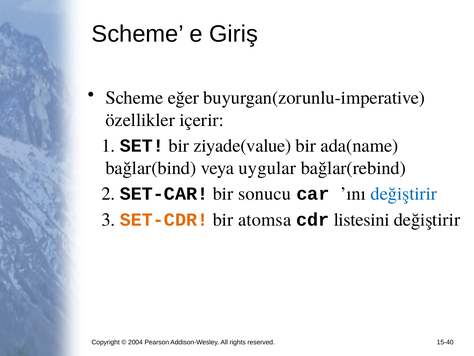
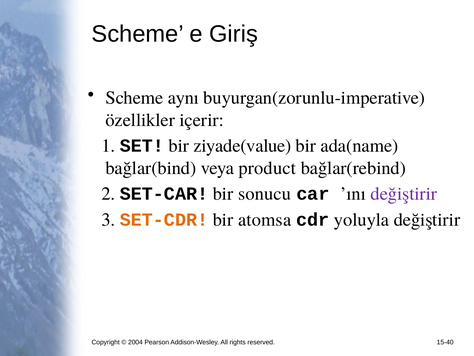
eğer: eğer -> aynı
uygular: uygular -> product
değiştirir at (404, 194) colour: blue -> purple
listesini: listesini -> yoluyla
